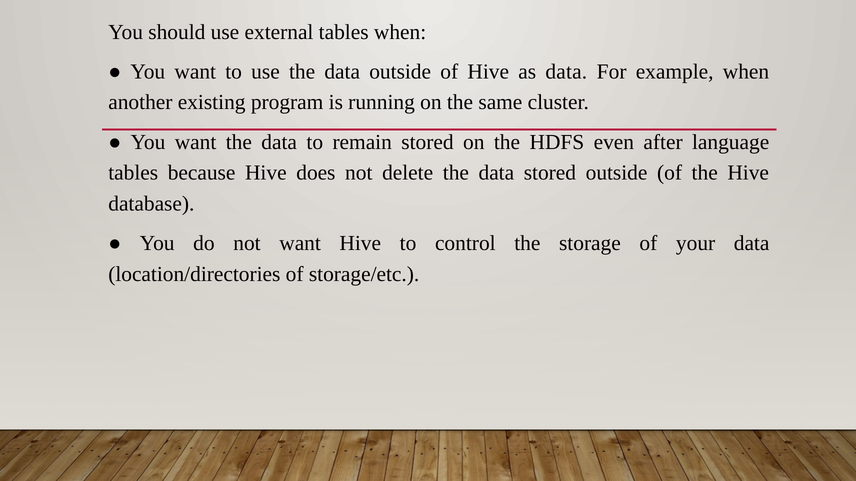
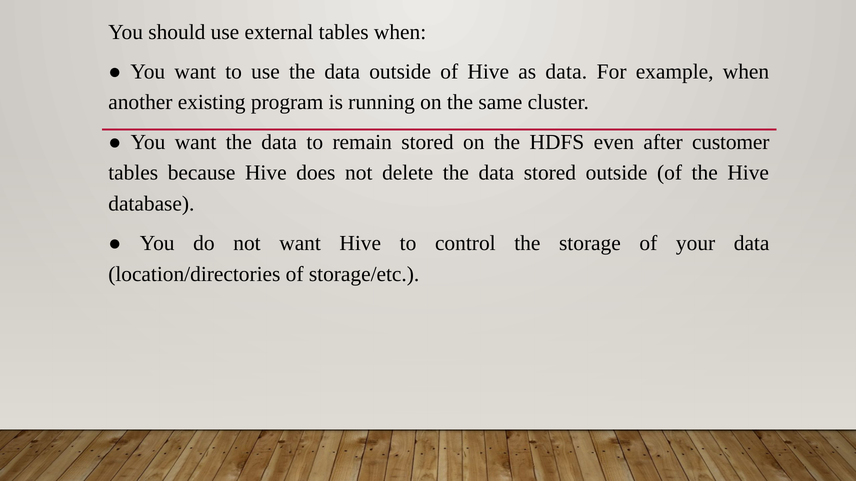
language: language -> customer
